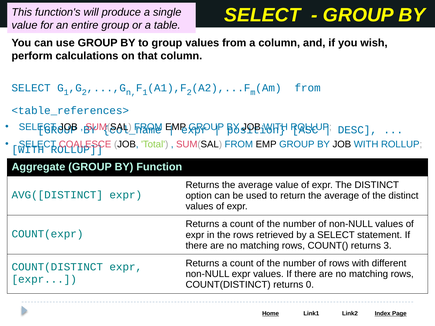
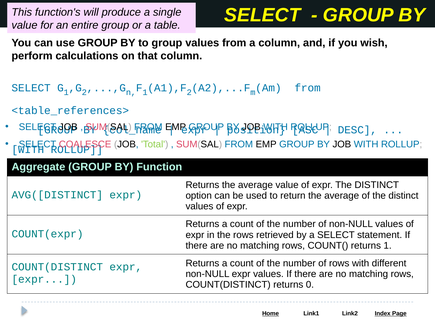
returns 3: 3 -> 1
